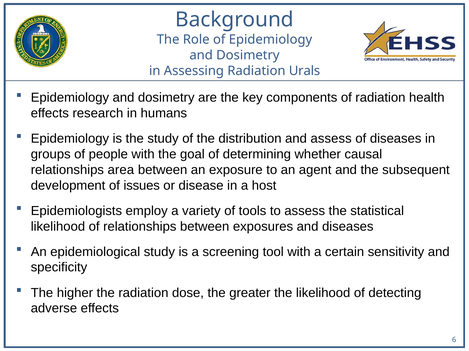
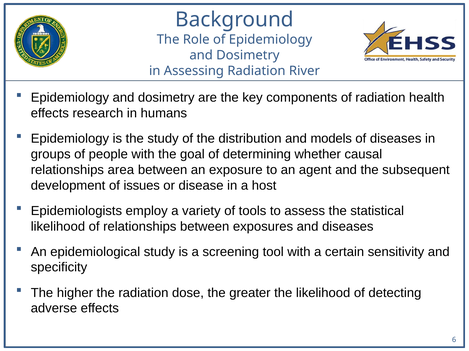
Urals: Urals -> River
and assess: assess -> models
